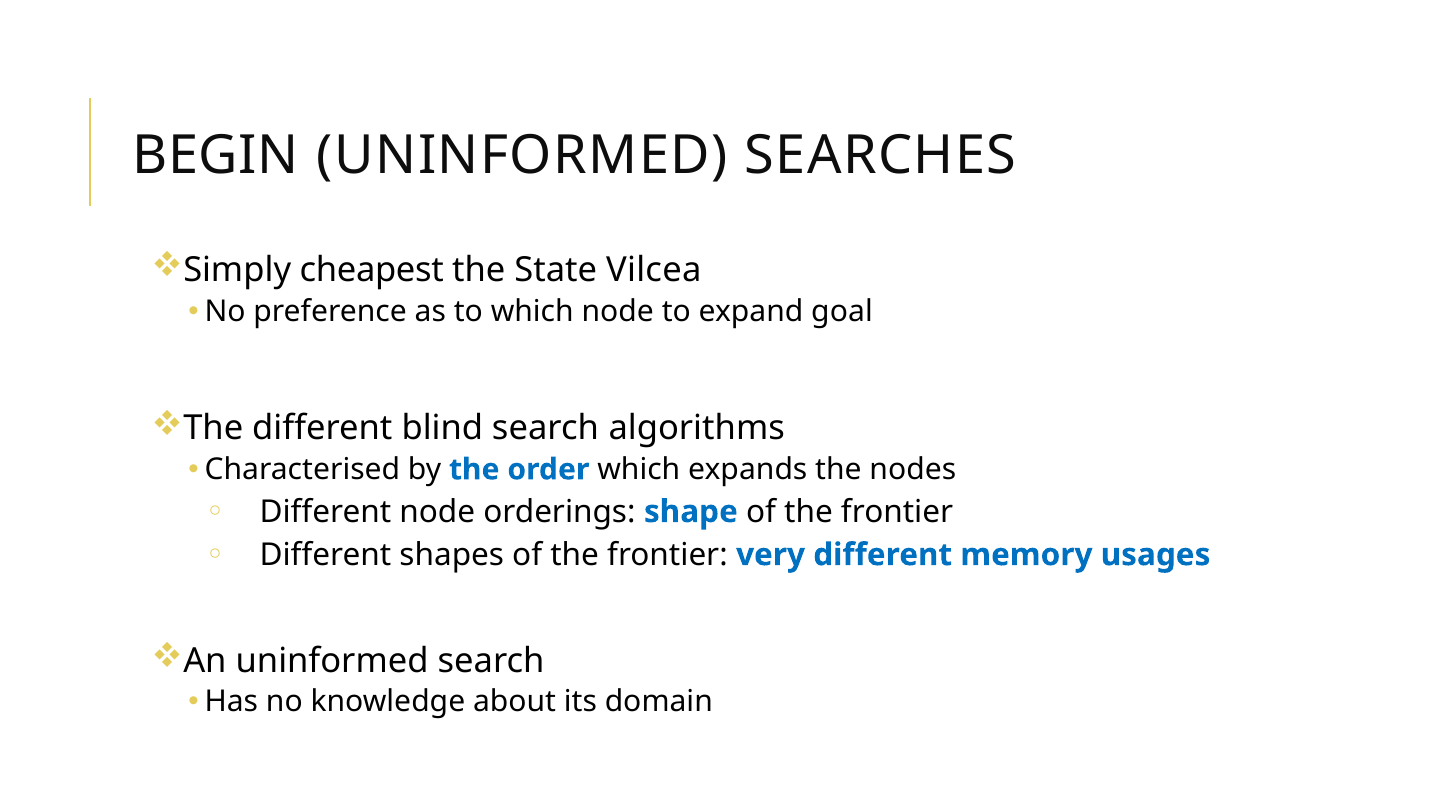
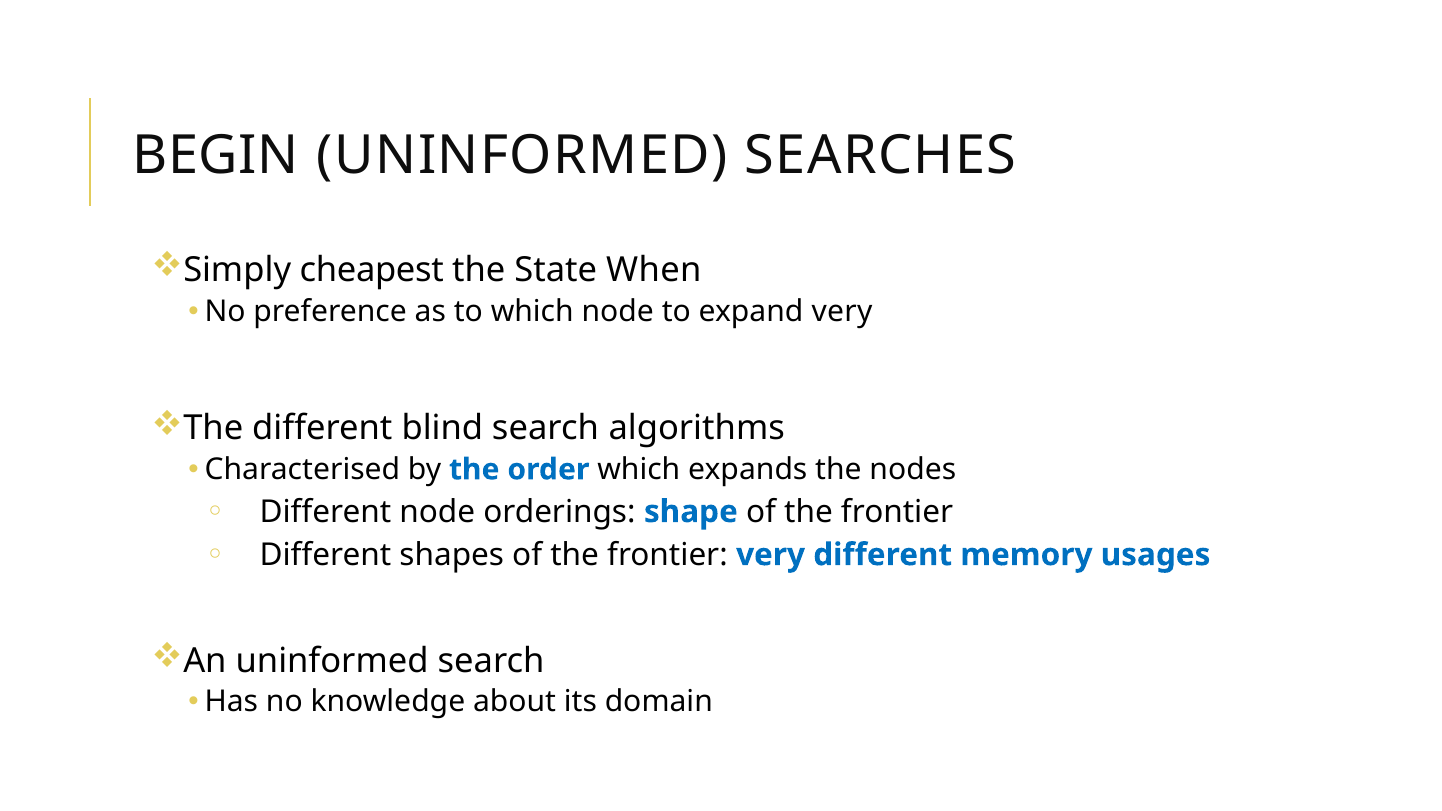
Vilcea: Vilcea -> When
expand goal: goal -> very
